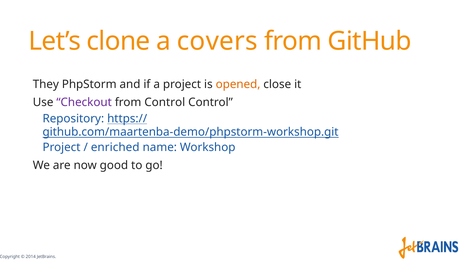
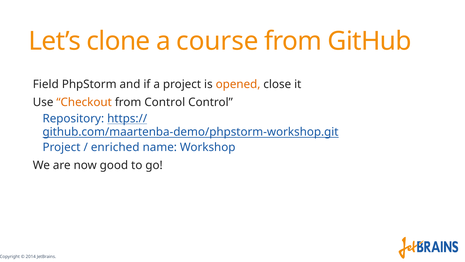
covers: covers -> course
They: They -> Field
Checkout colour: purple -> orange
